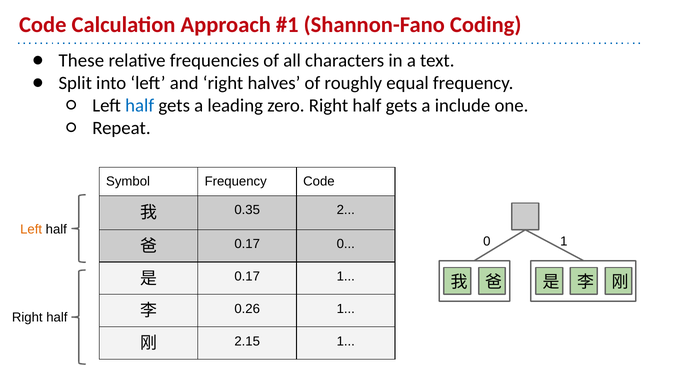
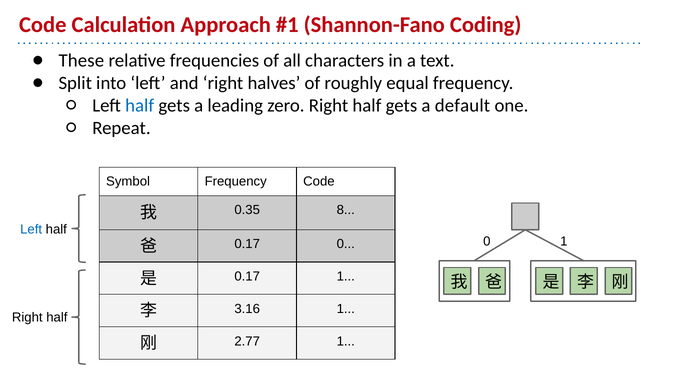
include: include -> default
2: 2 -> 8
Left at (31, 229) colour: orange -> blue
0.26: 0.26 -> 3.16
2.15: 2.15 -> 2.77
